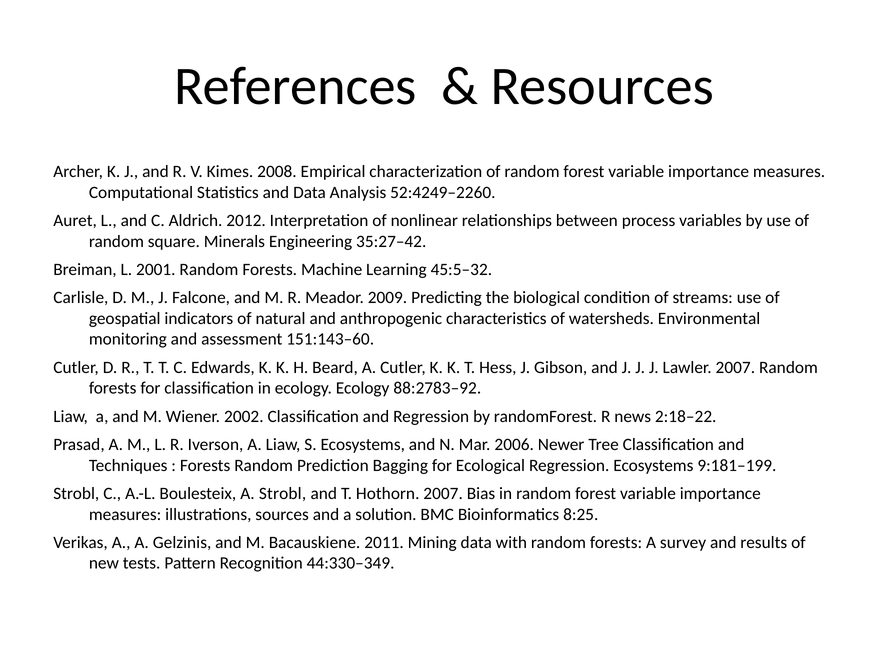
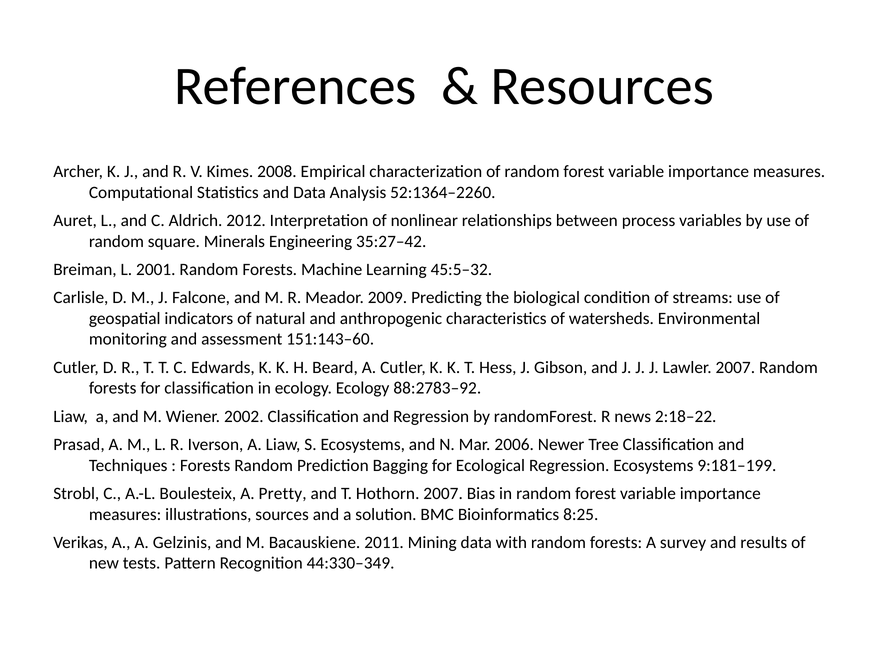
52:4249–2260: 52:4249–2260 -> 52:1364–2260
A Strobl: Strobl -> Pretty
